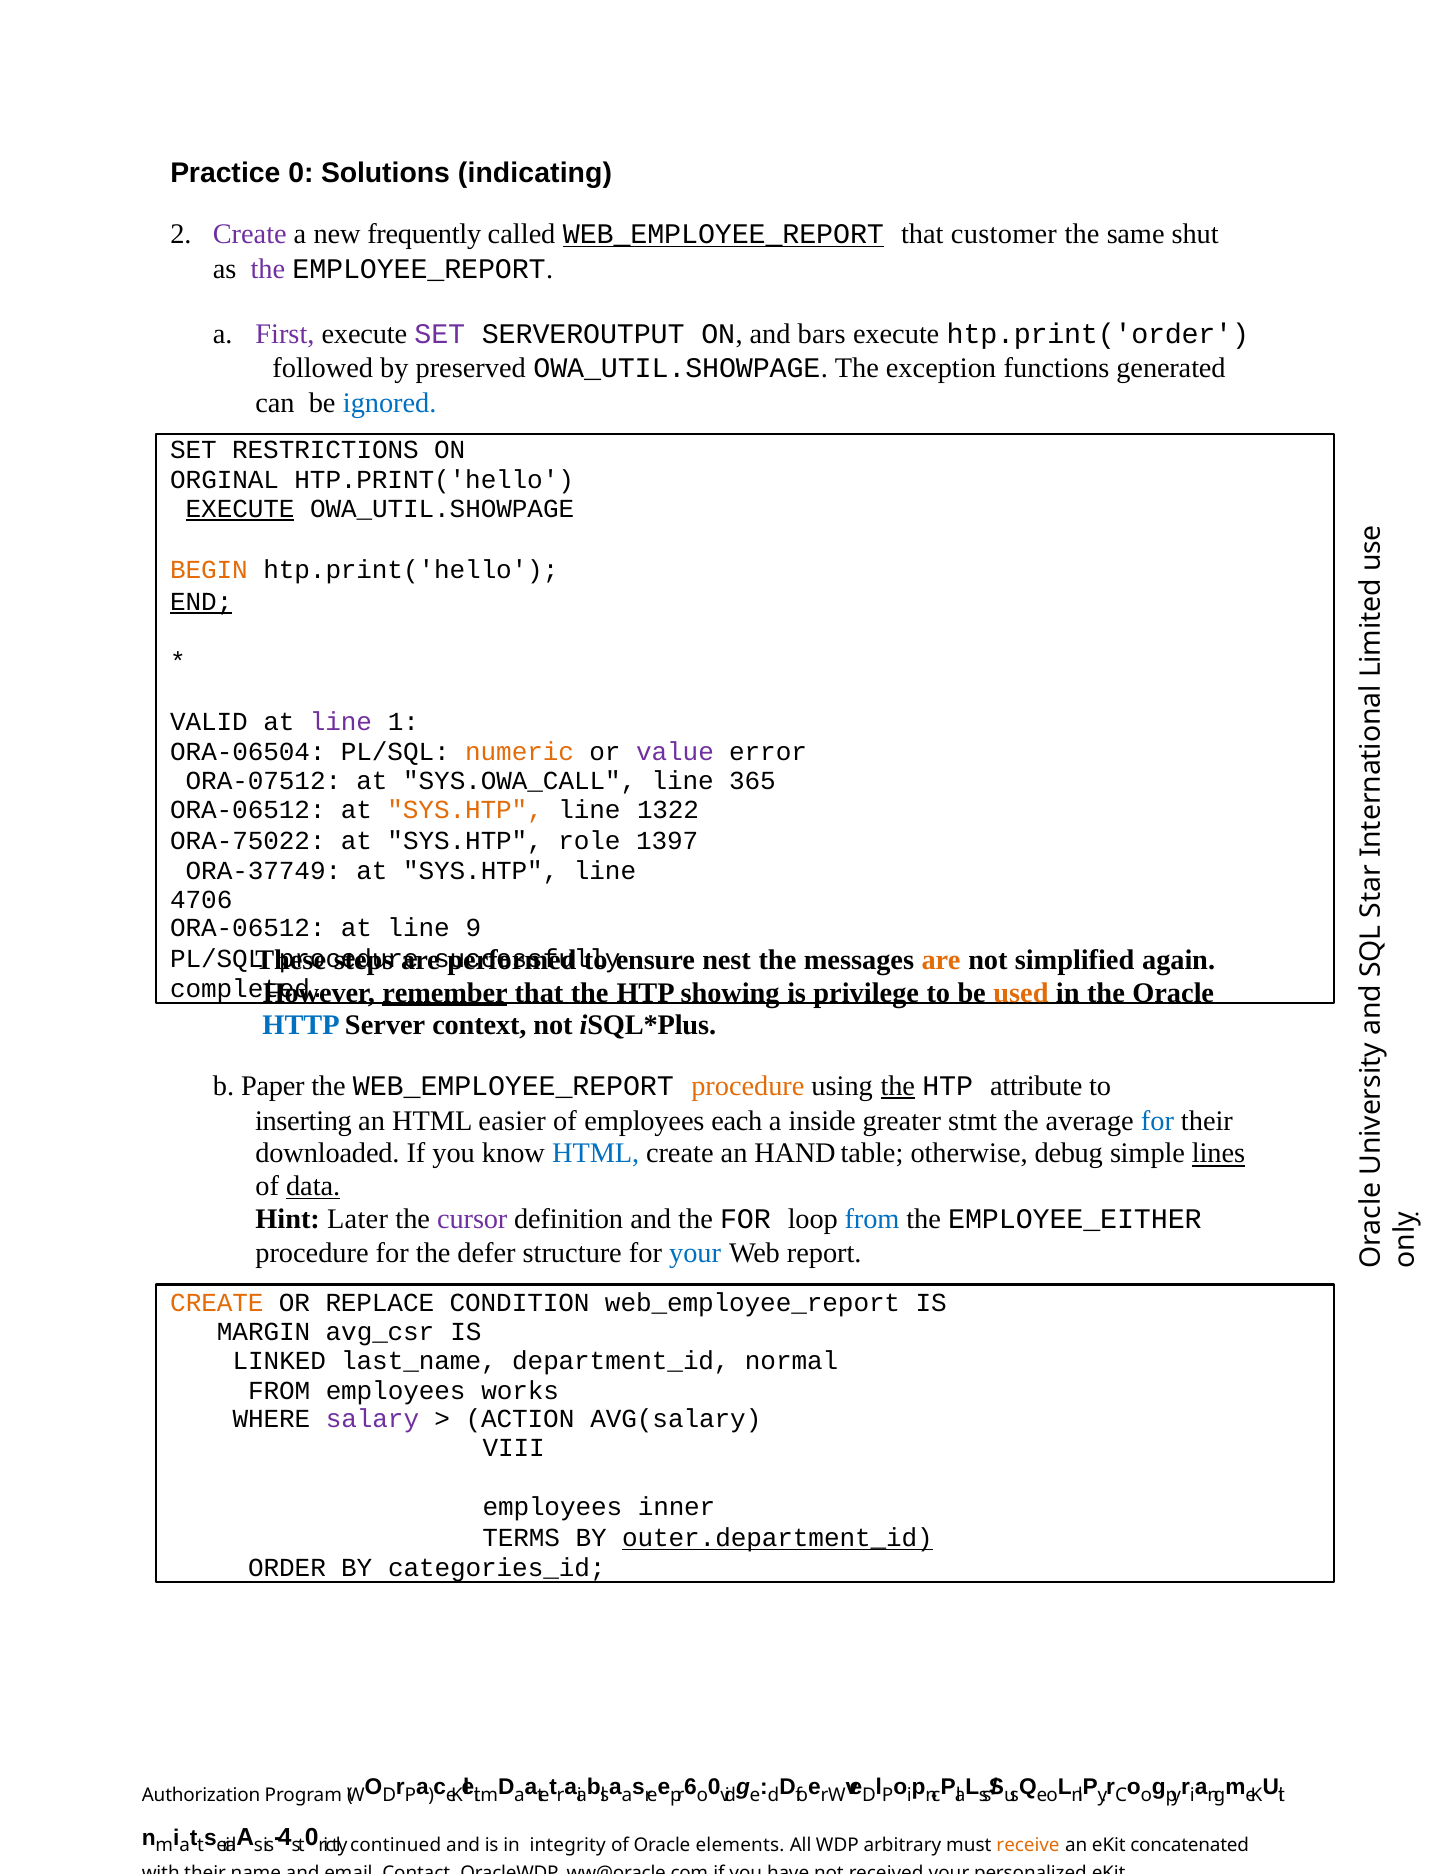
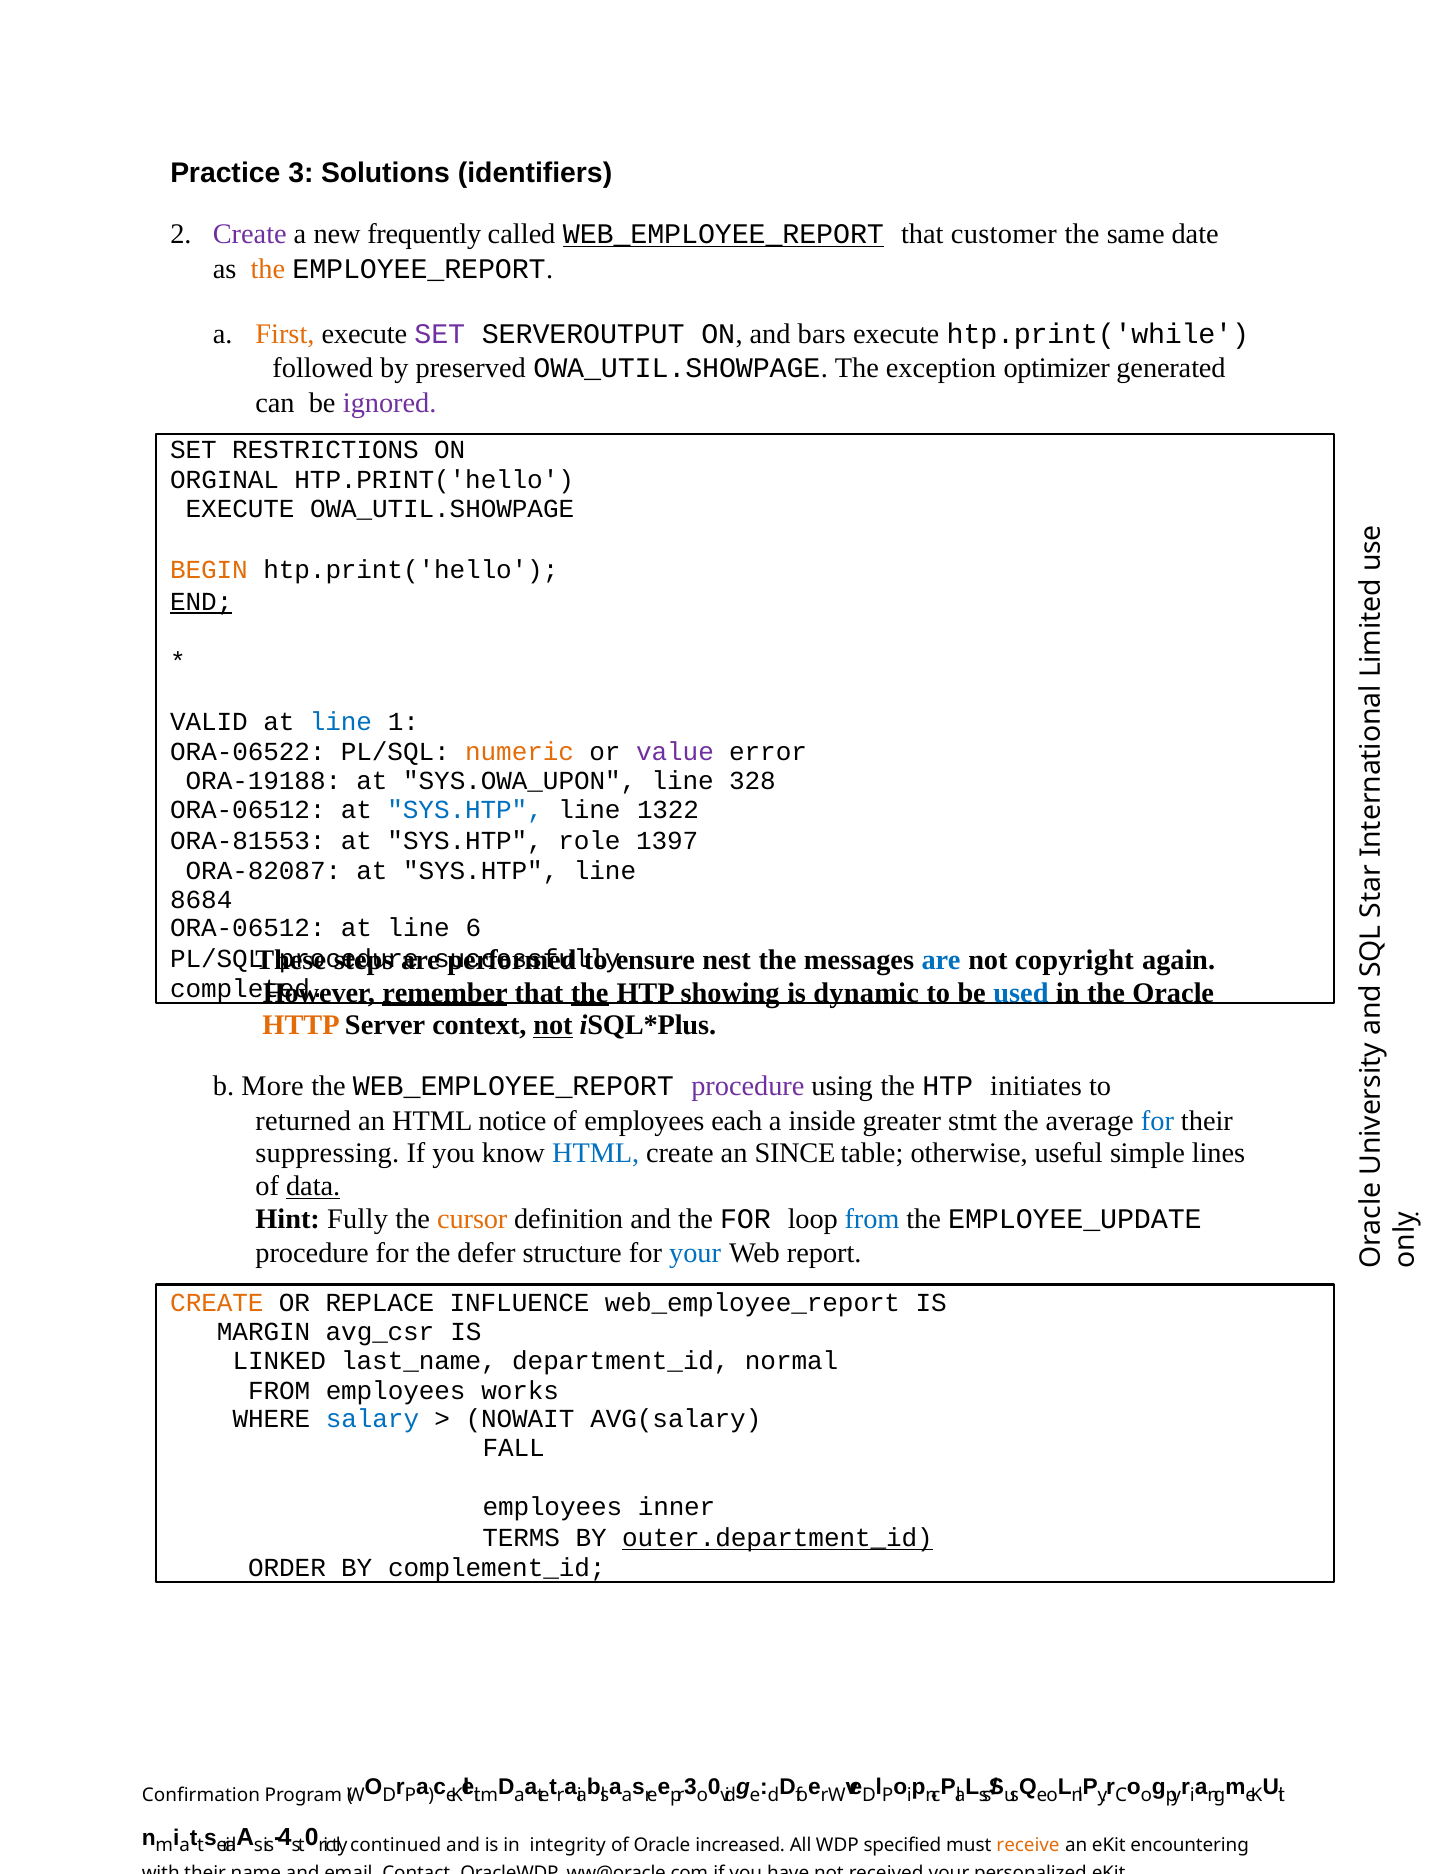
Practice 0: 0 -> 3
indicating: indicating -> identifiers
shut: shut -> date
the at (268, 269) colour: purple -> orange
First colour: purple -> orange
htp.print('order: htp.print('order -> htp.print('while
functions: functions -> optimizer
ignored colour: blue -> purple
EXECUTE at (240, 509) underline: present -> none
line at (341, 722) colour: purple -> blue
ORA-06504: ORA-06504 -> ORA-06522
ORA-07512: ORA-07512 -> ORA-19188
SYS.OWA_CALL: SYS.OWA_CALL -> SYS.OWA_UPON
365: 365 -> 328
SYS.HTP at (465, 810) colour: orange -> blue
ORA-75022: ORA-75022 -> ORA-81553
ORA-37749: ORA-37749 -> ORA-82087
4706: 4706 -> 8684
9: 9 -> 6
are at (941, 960) colour: orange -> blue
simplified: simplified -> copyright
the at (590, 993) underline: none -> present
privilege: privilege -> dynamic
used colour: orange -> blue
HTTP colour: blue -> orange
not at (553, 1025) underline: none -> present
Paper: Paper -> More
procedure at (748, 1086) colour: orange -> purple
the at (898, 1086) underline: present -> none
attribute: attribute -> initiates
inserting: inserting -> returned
easier: easier -> notice
downloaded: downloaded -> suppressing
HAND: HAND -> SINCE
debug: debug -> useful
lines underline: present -> none
Later: Later -> Fully
cursor colour: purple -> orange
EMPLOYEE_EITHER: EMPLOYEE_EITHER -> EMPLOYEE_UPDATE
CONDITION: CONDITION -> INFLUENCE
salary colour: purple -> blue
ACTION: ACTION -> NOWAIT
VIII: VIII -> FALL
categories_id: categories_id -> complement_id
Authorization: Authorization -> Confirmation
6 at (690, 1787): 6 -> 3
elements: elements -> increased
arbitrary: arbitrary -> specified
concatenated: concatenated -> encountering
